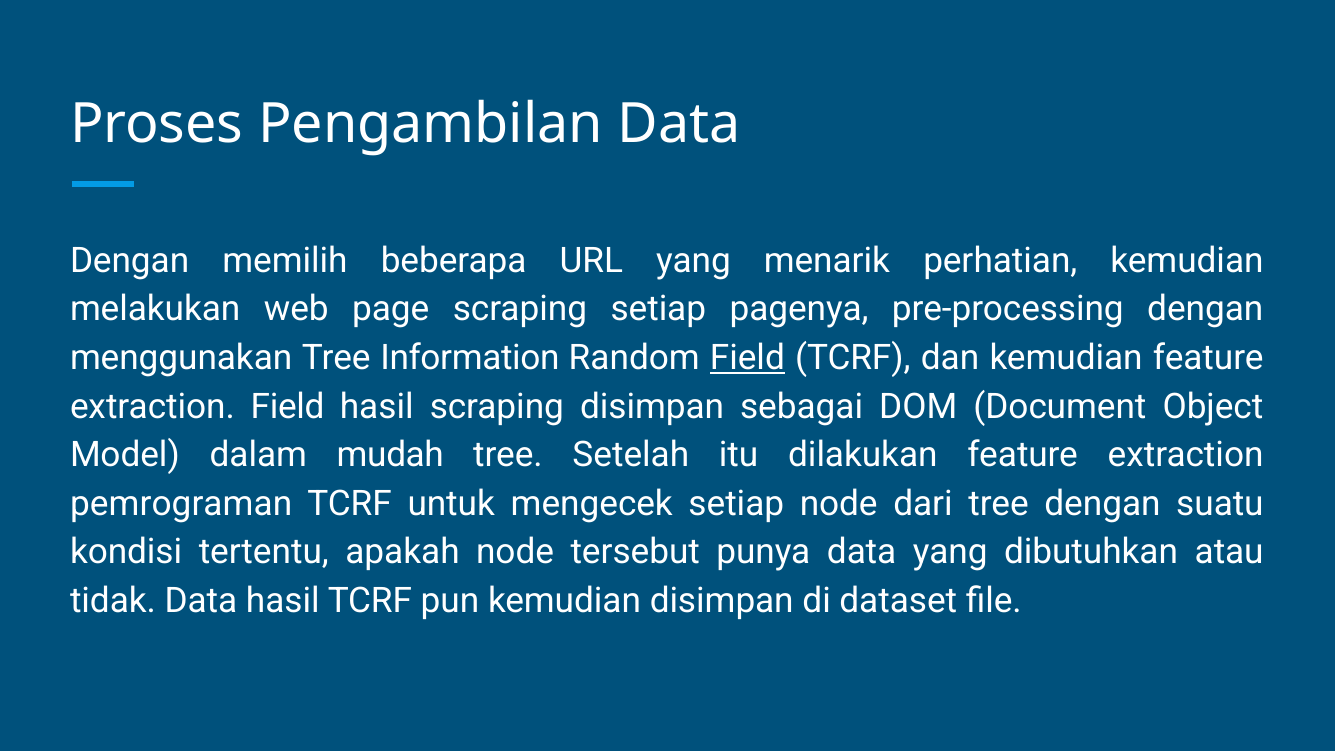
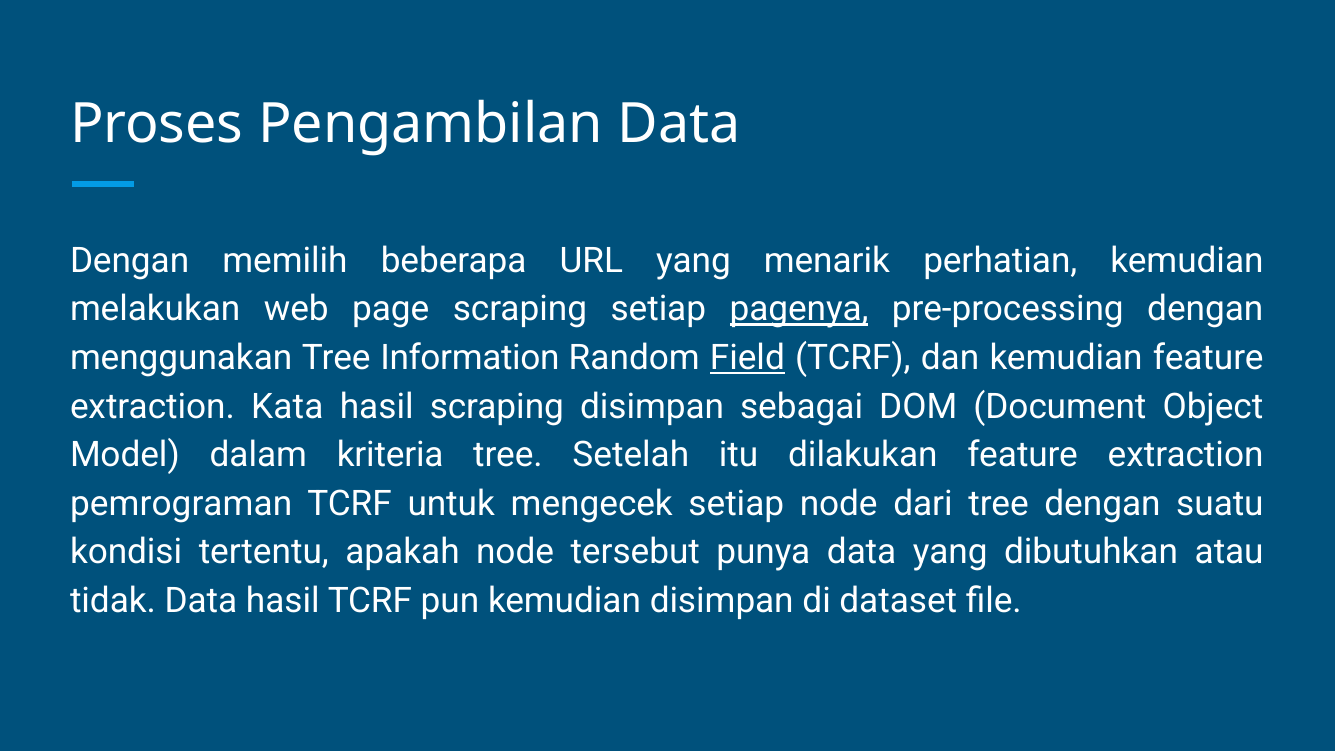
pagenya underline: none -> present
extraction Field: Field -> Kata
mudah: mudah -> kriteria
